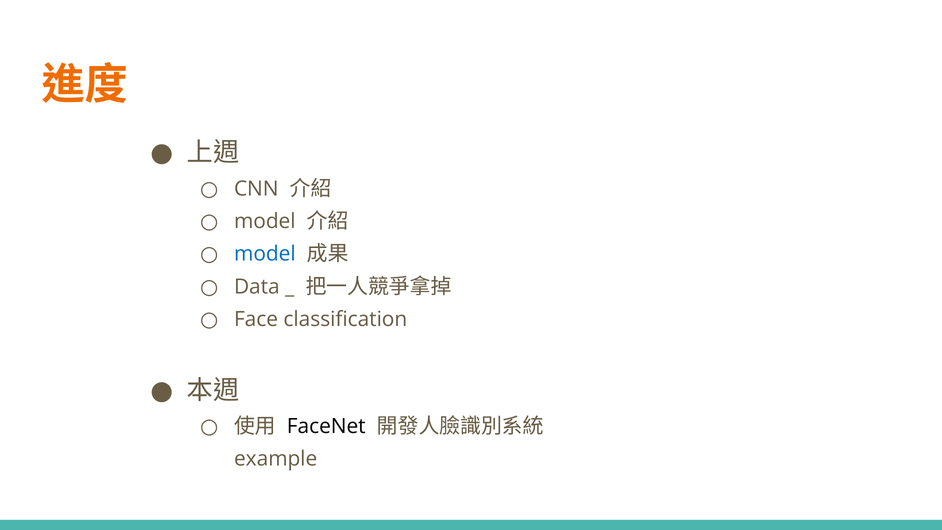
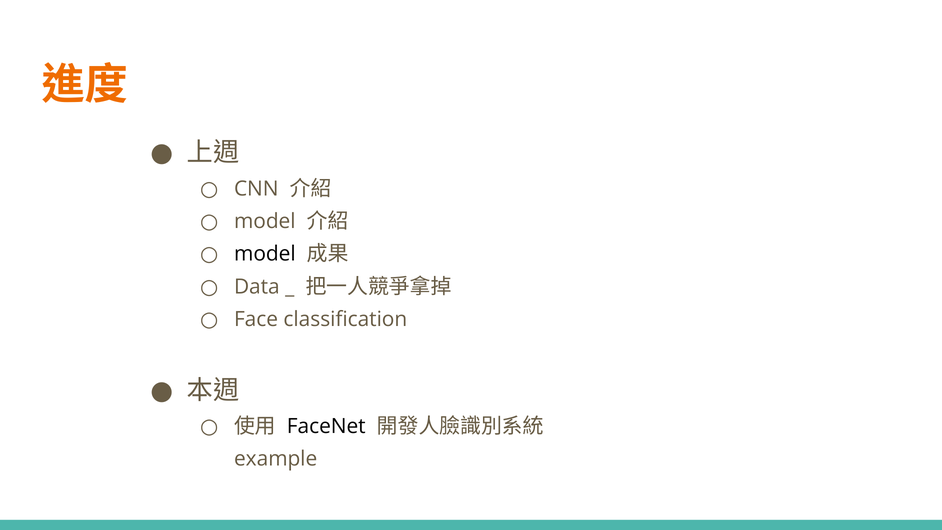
model at (265, 254) colour: blue -> black
